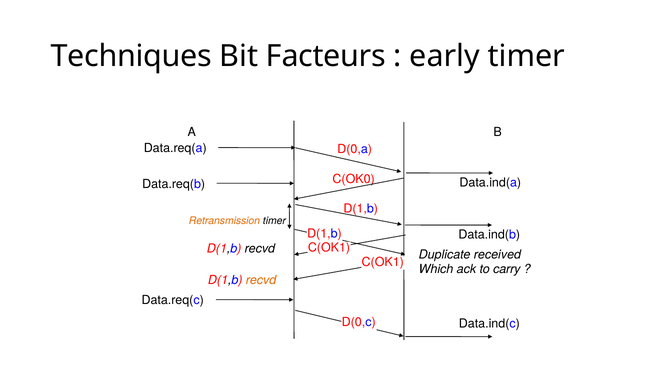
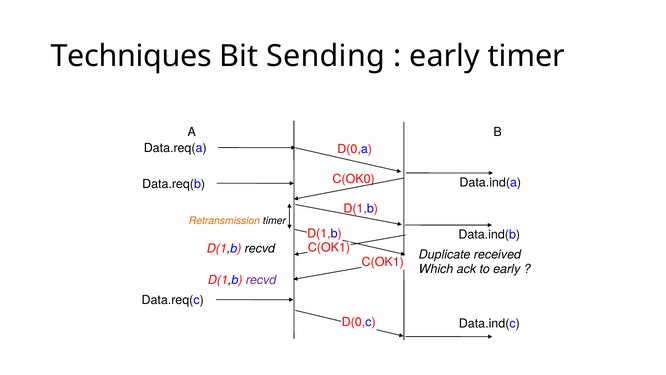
Facteurs: Facteurs -> Sending
to carry: carry -> early
recvd at (261, 280) colour: orange -> purple
